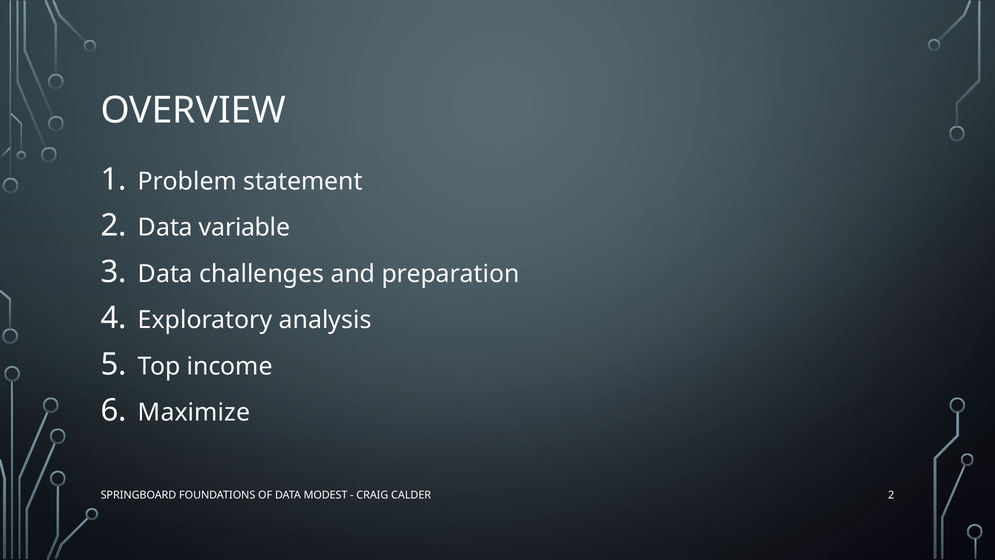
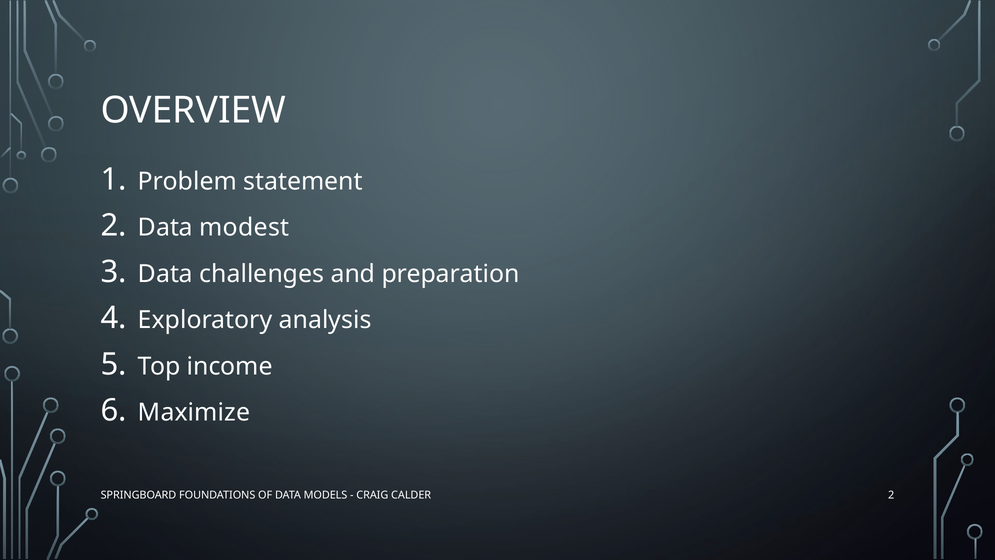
variable: variable -> modest
MODEST: MODEST -> MODELS
